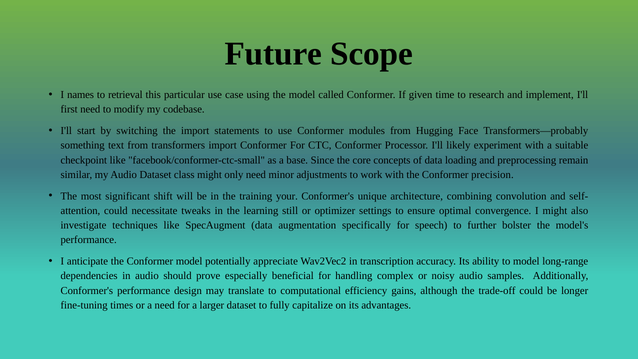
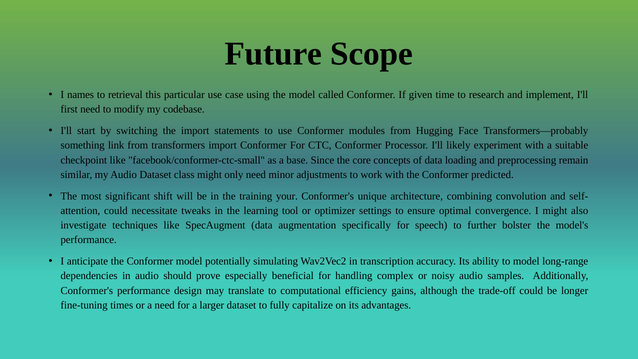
text: text -> link
precision: precision -> predicted
still: still -> tool
appreciate: appreciate -> simulating
